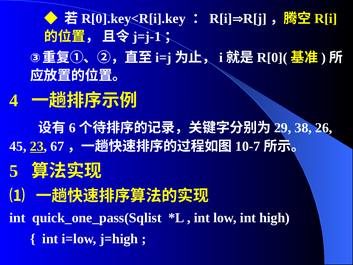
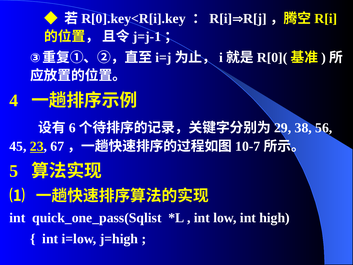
26: 26 -> 56
